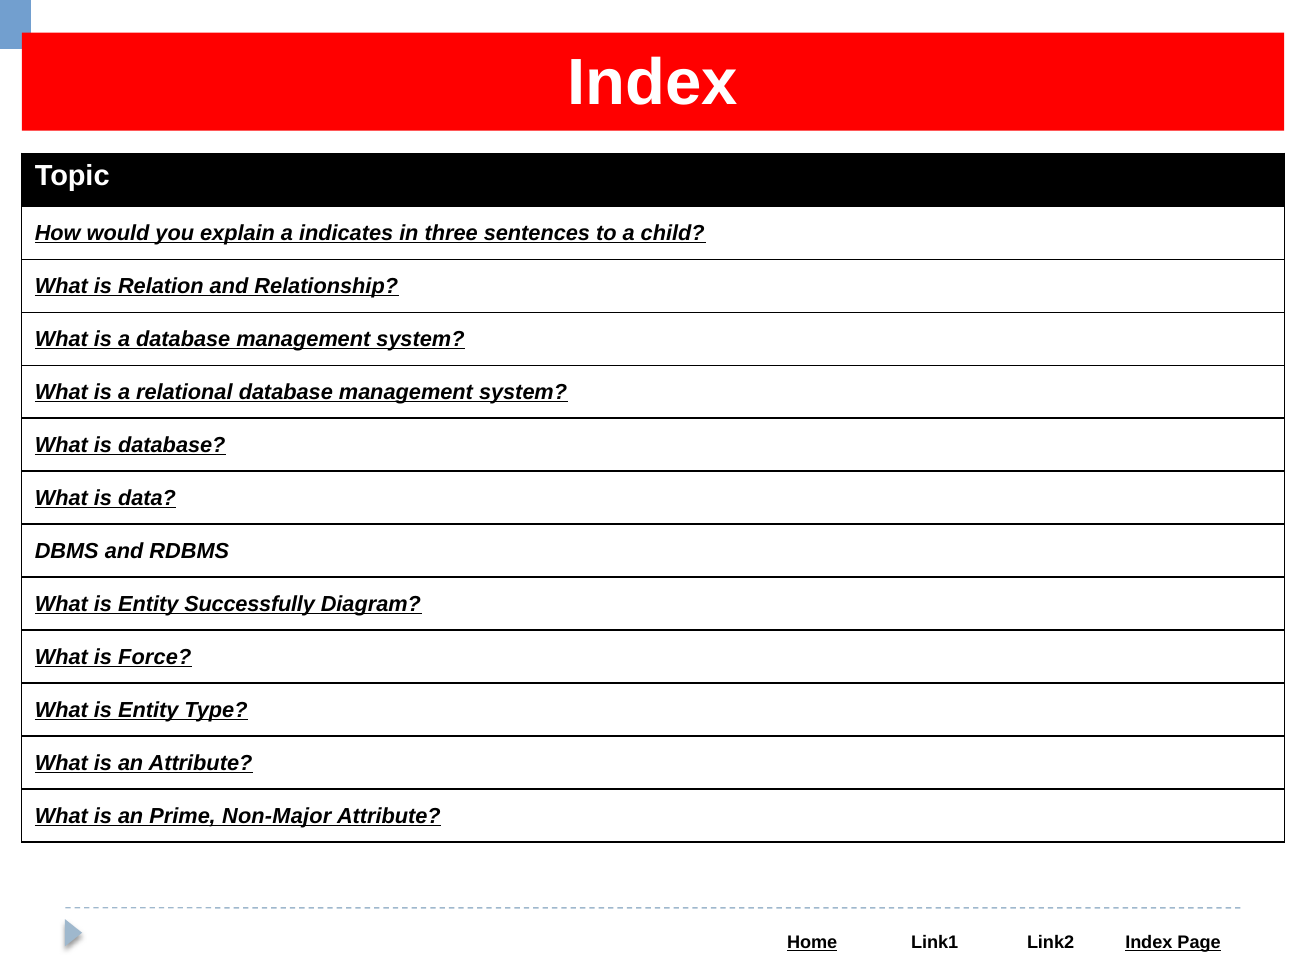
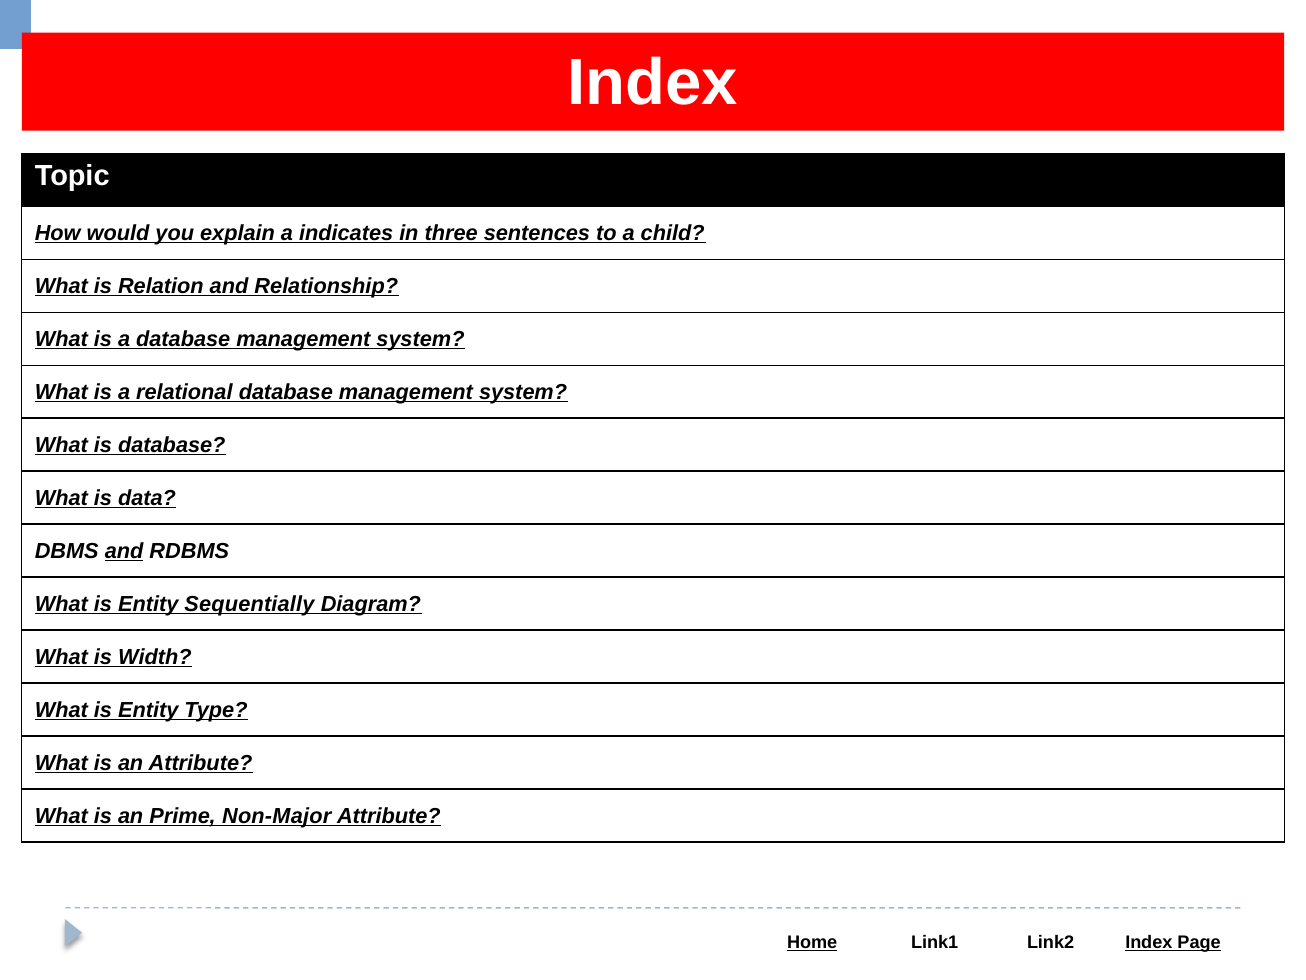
and at (124, 551) underline: none -> present
Successfully: Successfully -> Sequentially
Force: Force -> Width
